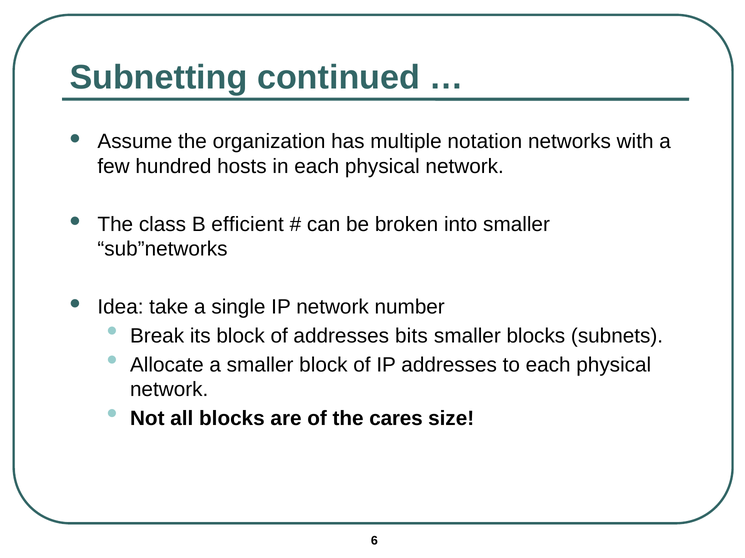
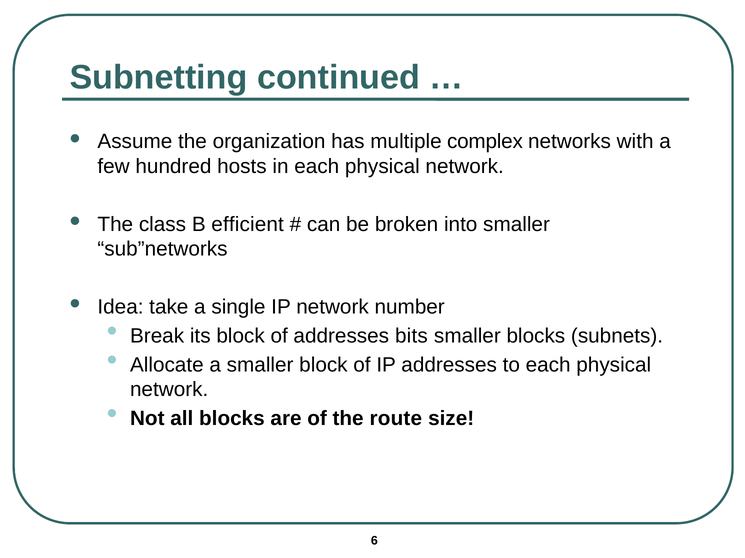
notation: notation -> complex
cares: cares -> route
